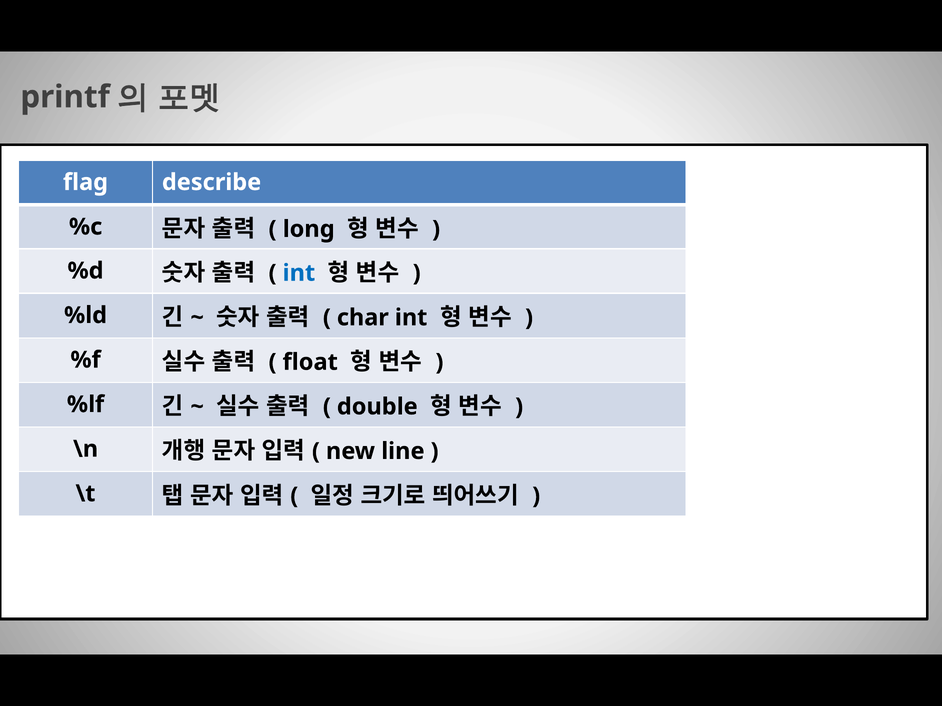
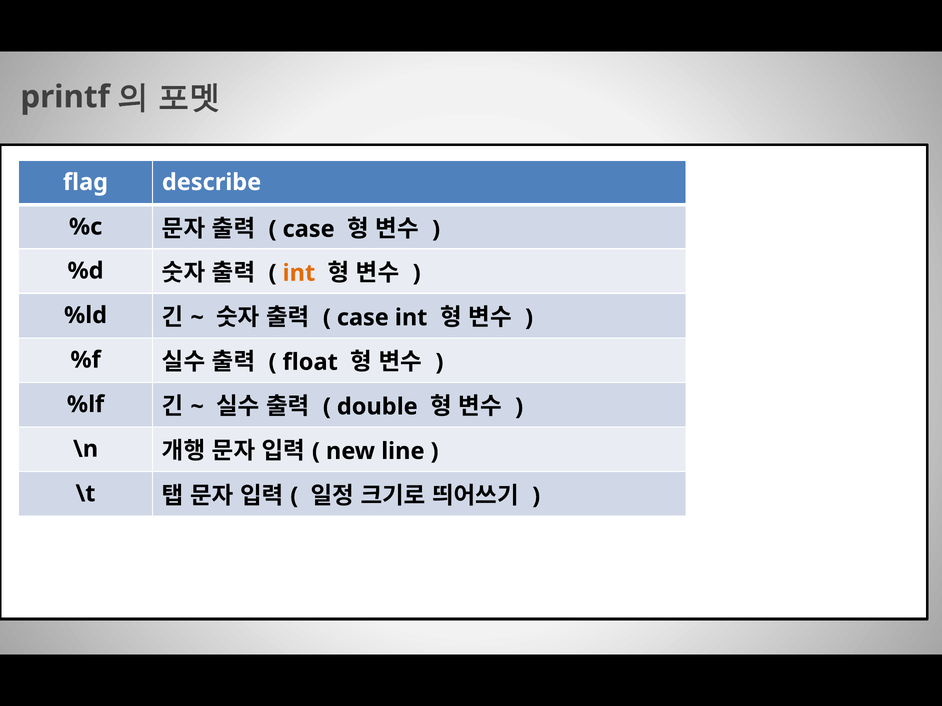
long at (309, 229): long -> case
int at (299, 273) colour: blue -> orange
char at (363, 318): char -> case
